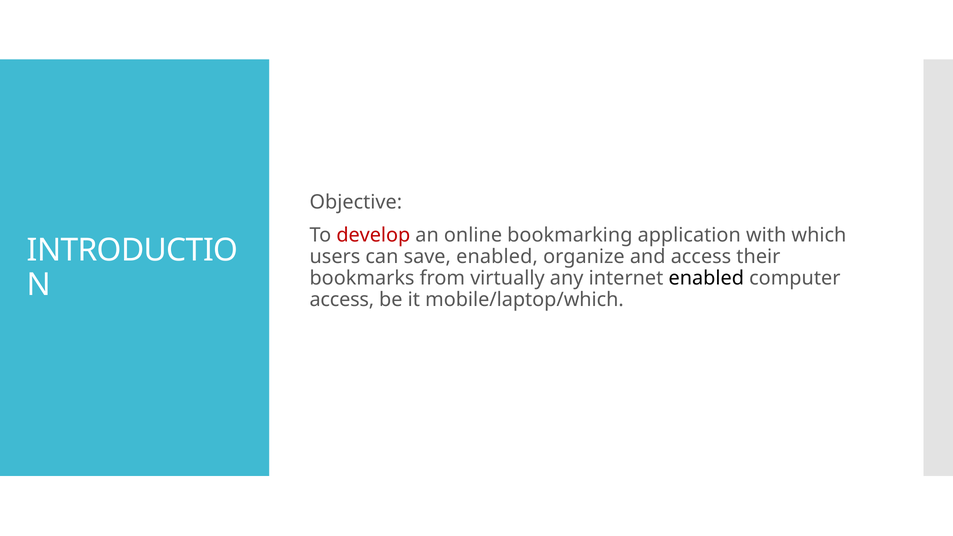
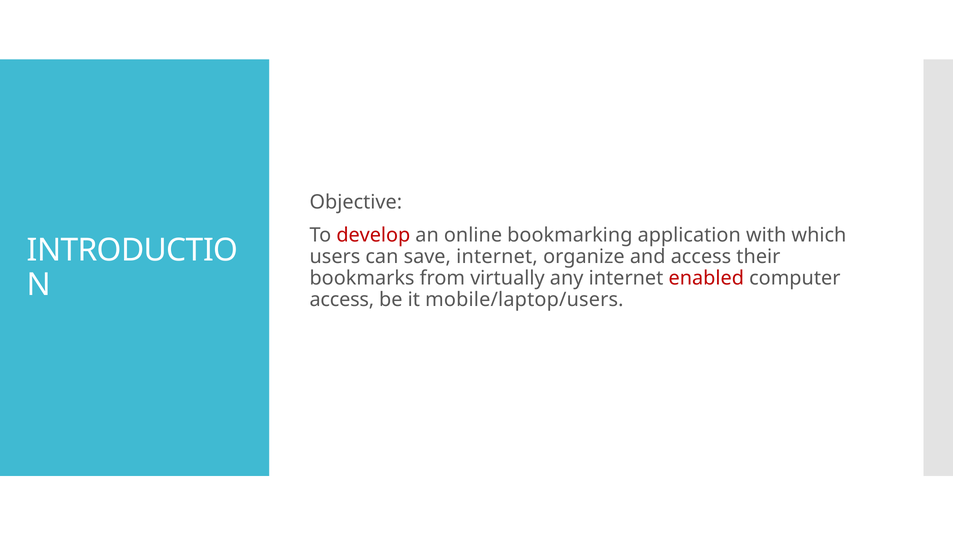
save enabled: enabled -> internet
enabled at (706, 278) colour: black -> red
mobile/laptop/which: mobile/laptop/which -> mobile/laptop/users
